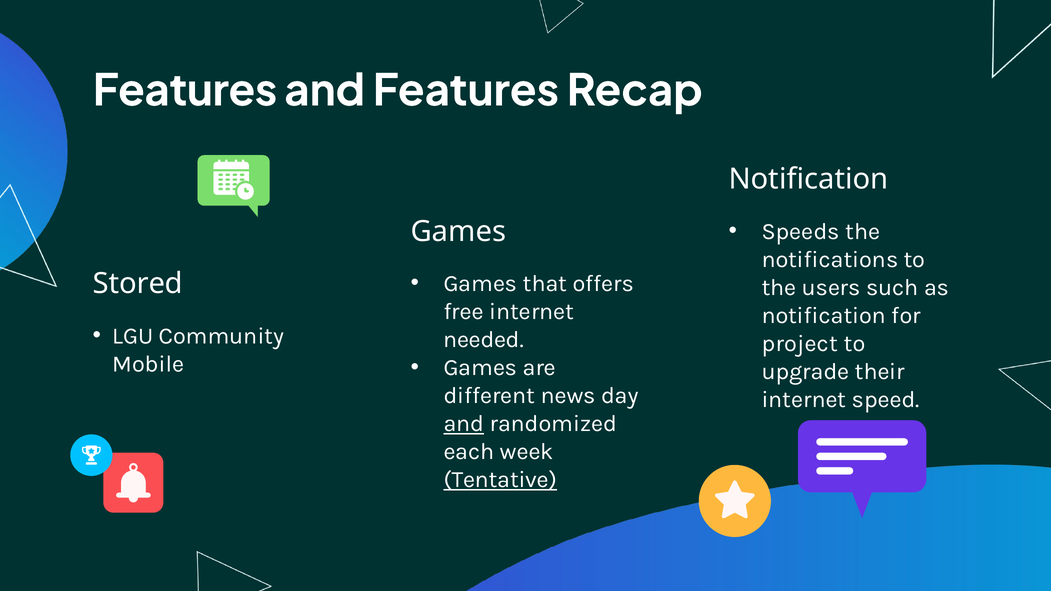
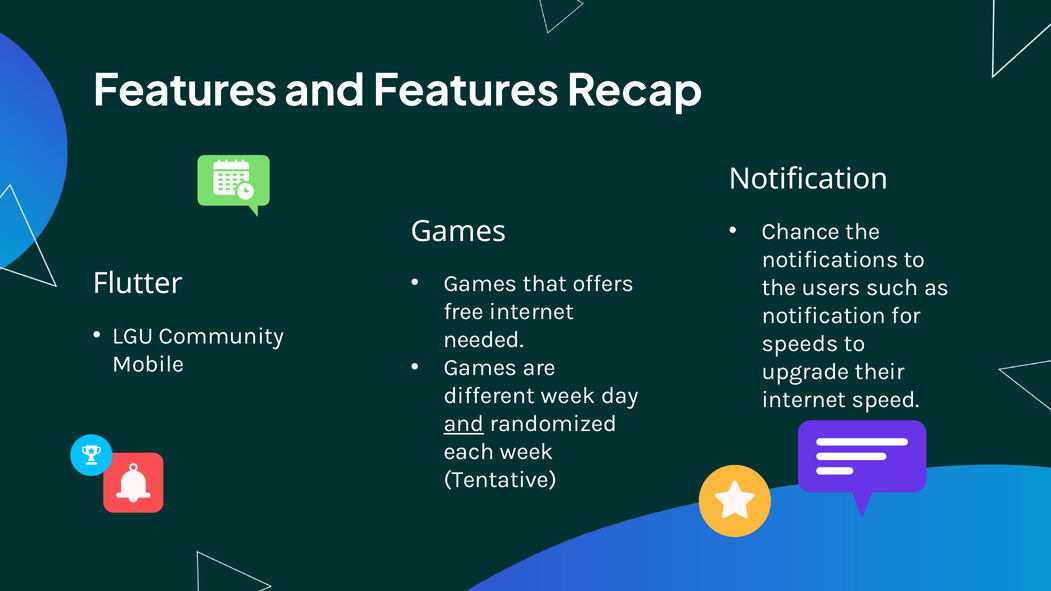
Speeds: Speeds -> Chance
Stored: Stored -> Flutter
project: project -> speeds
different news: news -> week
Tentative underline: present -> none
